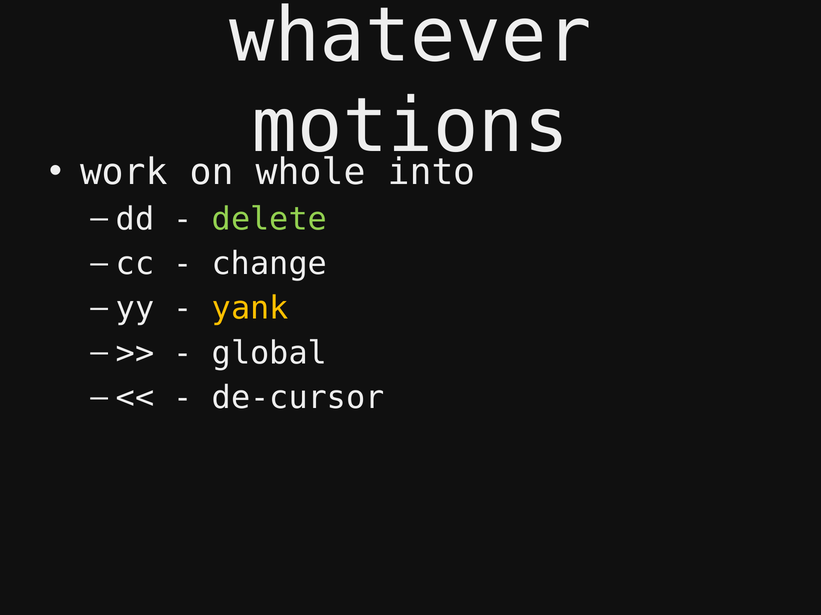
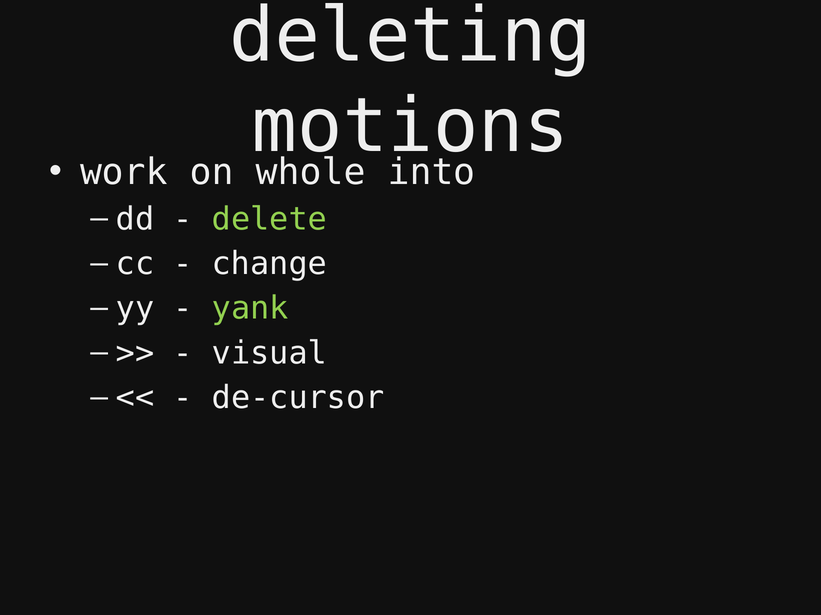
whatever: whatever -> deleting
yank colour: yellow -> light green
global: global -> visual
